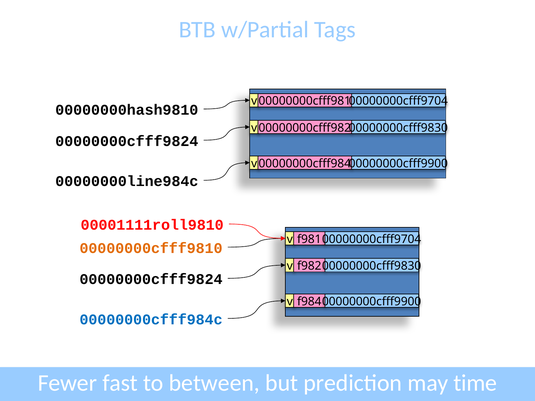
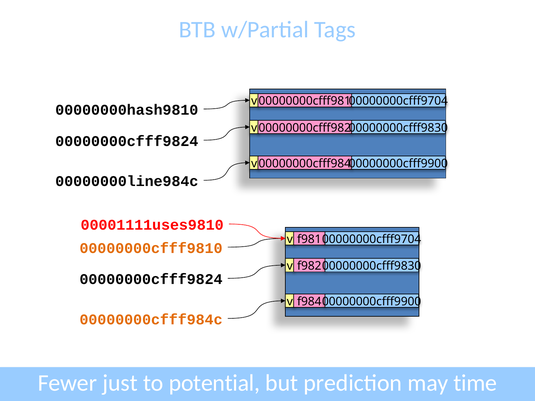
00001111roll9810: 00001111roll9810 -> 00001111uses9810
00000000cfff984c colour: blue -> orange
fast: fast -> just
between: between -> potential
